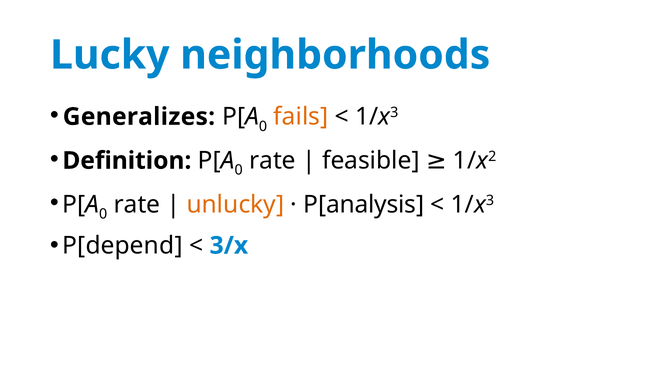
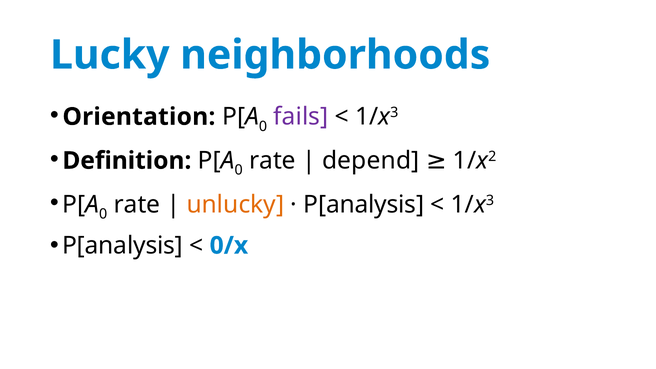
Generalizes: Generalizes -> Orientation
fails colour: orange -> purple
feasible: feasible -> depend
P[depend at (122, 246): P[depend -> P[analysis
3/x: 3/x -> 0/x
